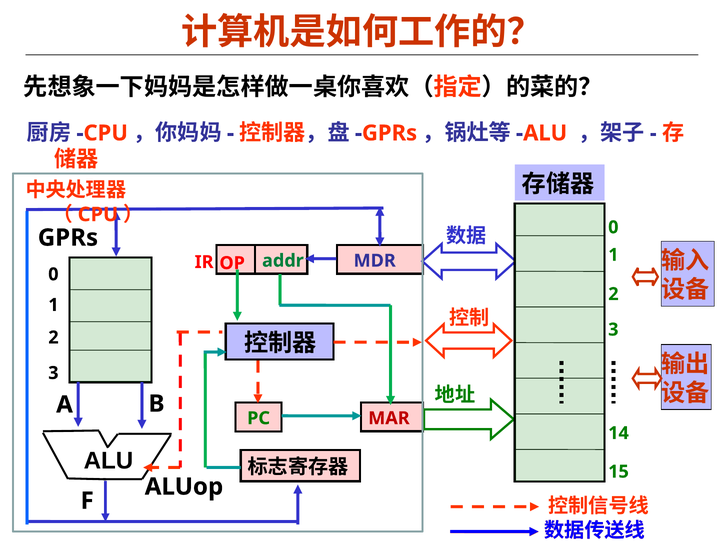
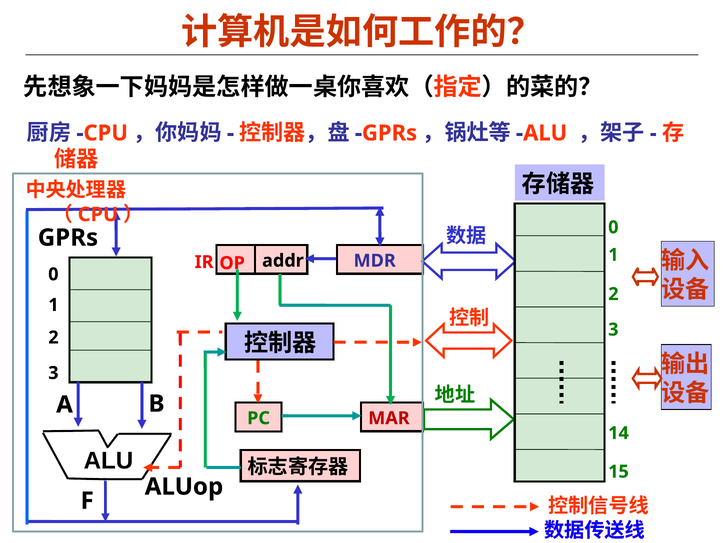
addr colour: green -> black
